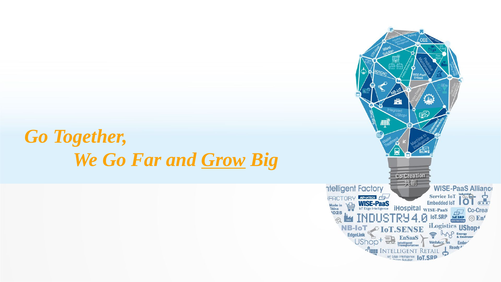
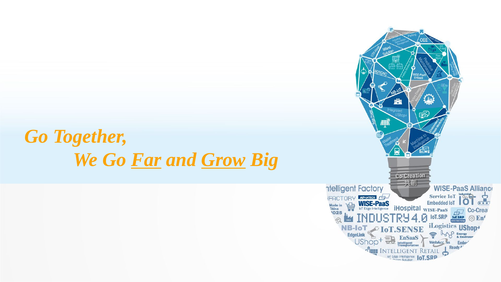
Far underline: none -> present
